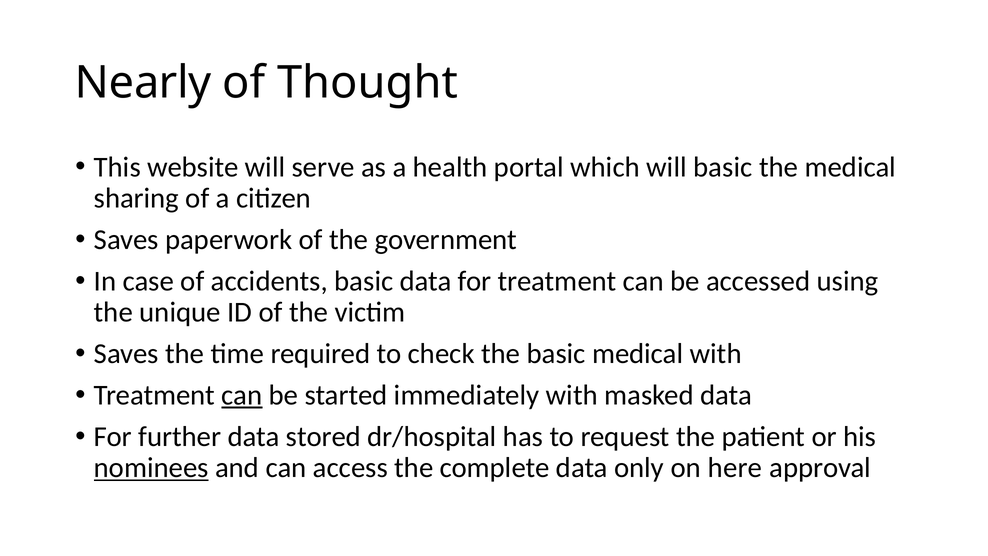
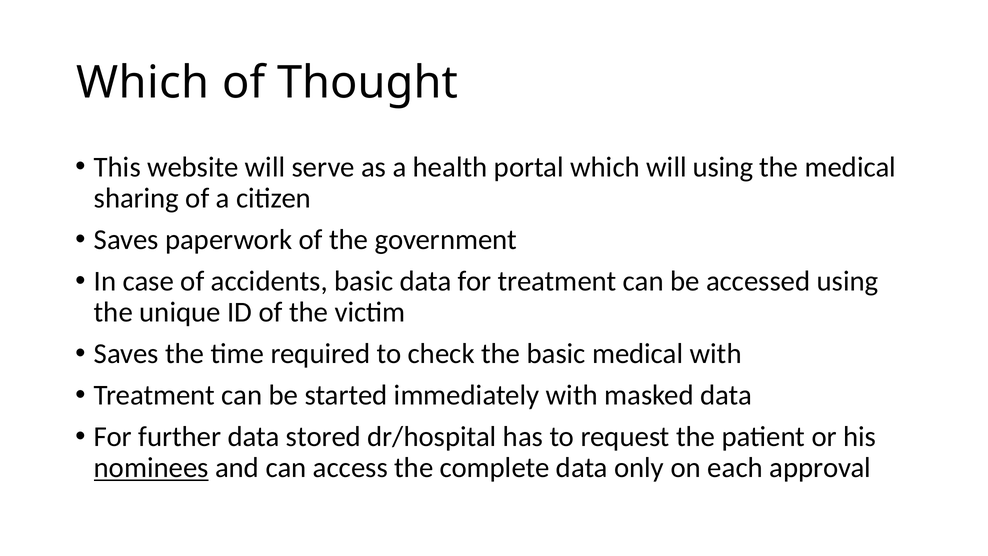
Nearly at (143, 83): Nearly -> Which
will basic: basic -> using
can at (242, 395) underline: present -> none
here: here -> each
